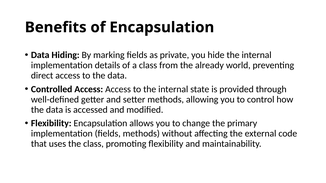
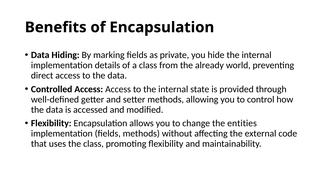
primary: primary -> entities
